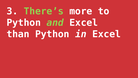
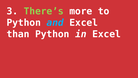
and colour: light green -> light blue
